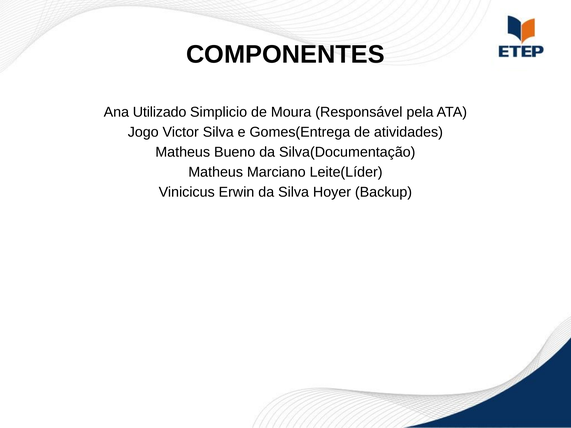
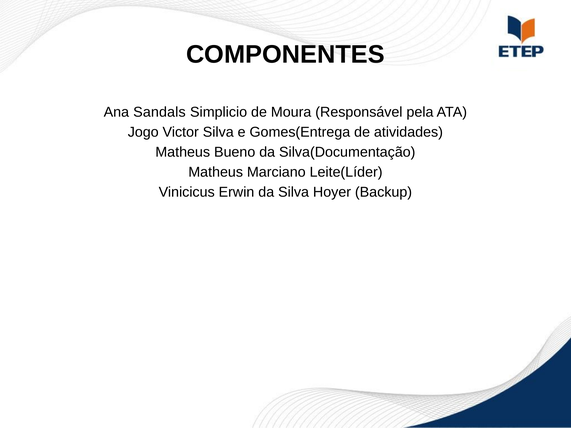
Utilizado: Utilizado -> Sandals
